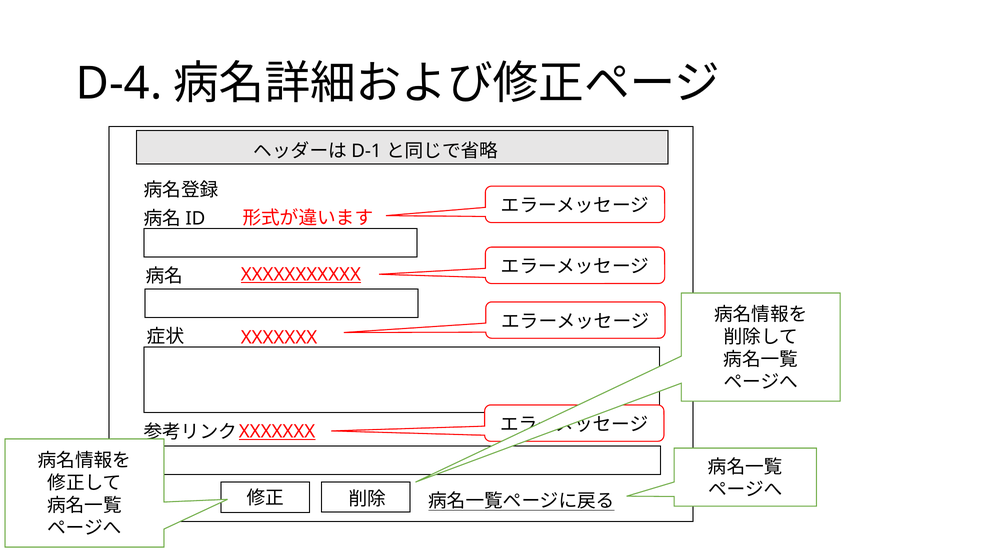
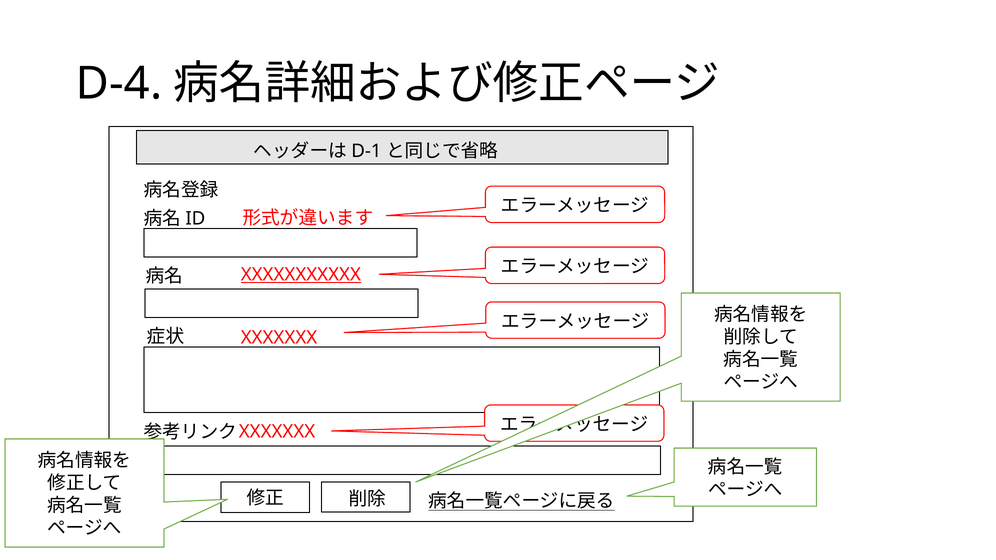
XXXXXXX at (277, 432) underline: present -> none
